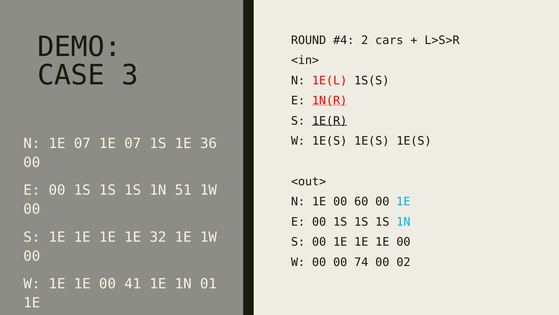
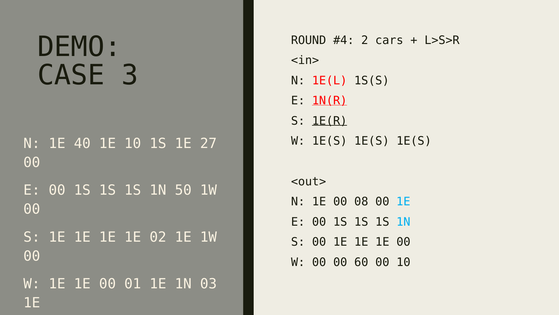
N 1E 07: 07 -> 40
07 at (133, 143): 07 -> 10
36: 36 -> 27
51: 51 -> 50
60: 60 -> 08
1E 32: 32 -> 02
74: 74 -> 60
00 02: 02 -> 10
1E 00 41: 41 -> 01
1N 01: 01 -> 03
